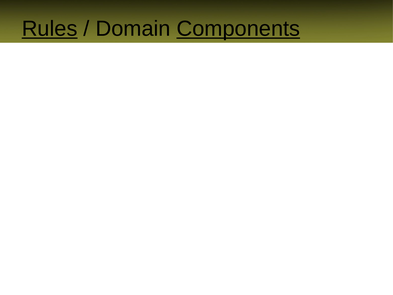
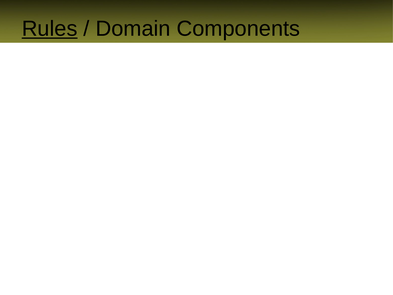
Components underline: present -> none
